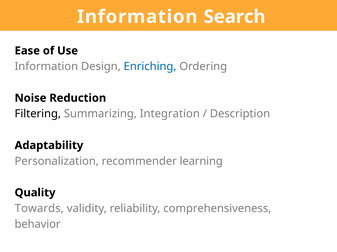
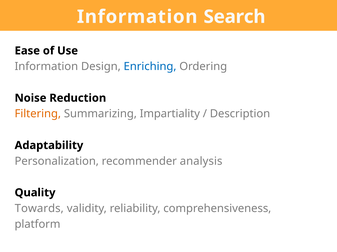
Filtering colour: black -> orange
Integration: Integration -> Impartiality
learning: learning -> analysis
behavior: behavior -> platform
